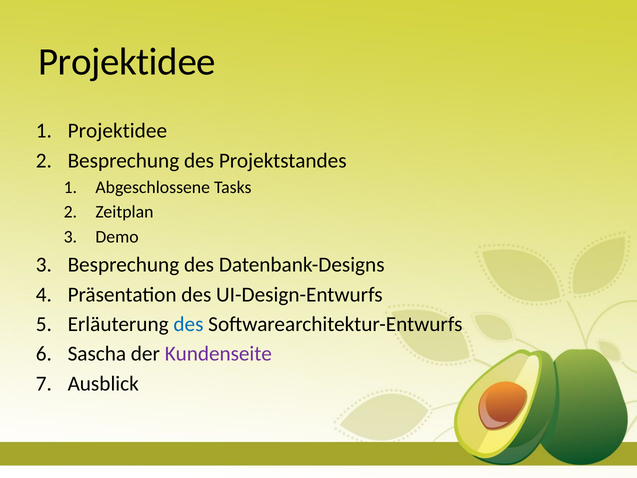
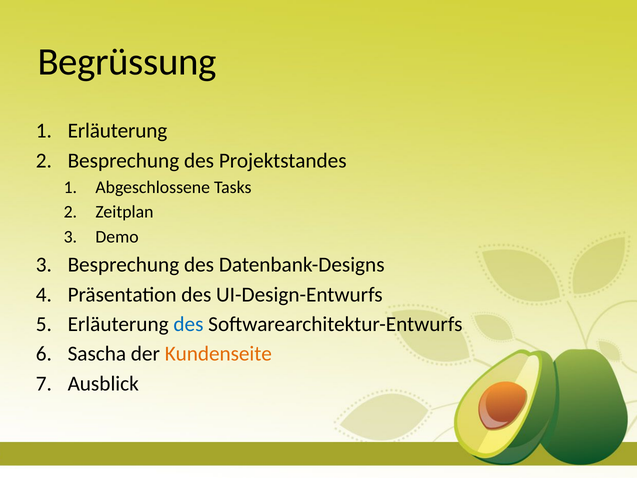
Projektidee at (127, 62): Projektidee -> Begrüssung
Projektidee at (117, 131): Projektidee -> Erläuterung
Kundenseite colour: purple -> orange
